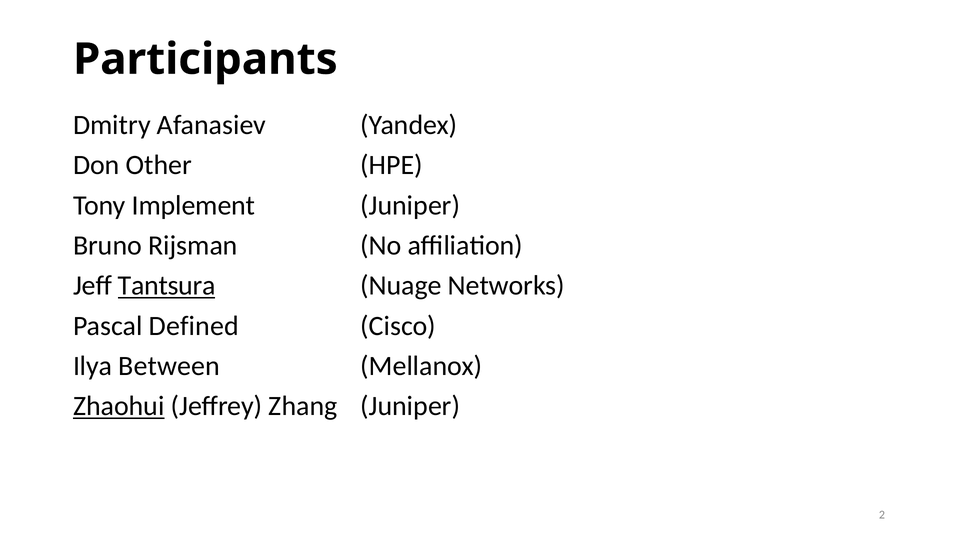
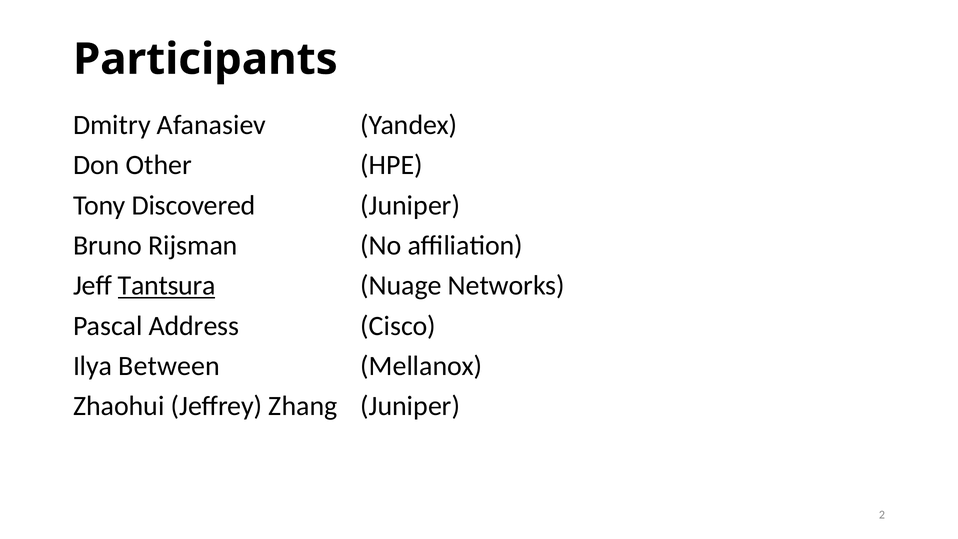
Implement: Implement -> Discovered
Defined: Defined -> Address
Zhaohui underline: present -> none
